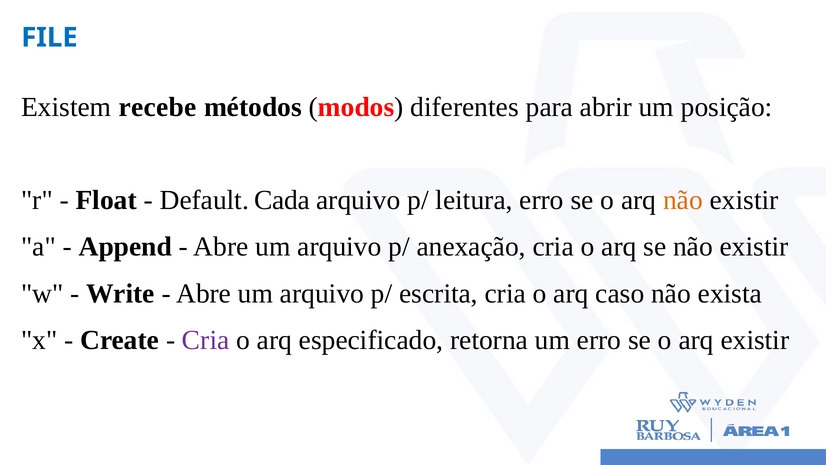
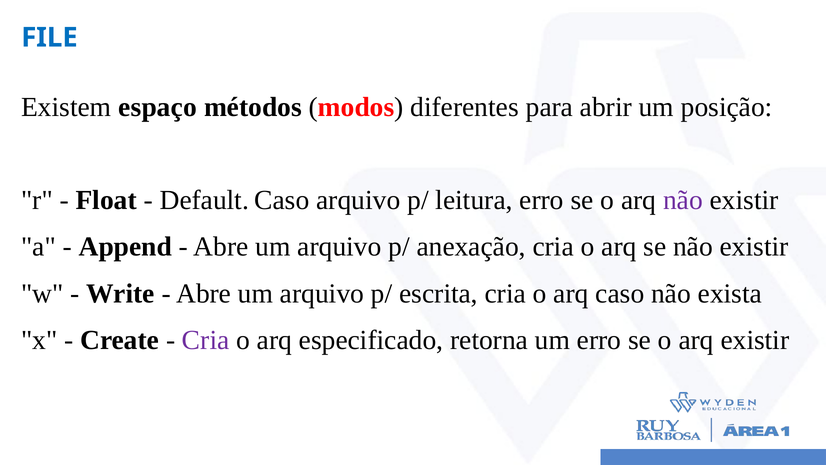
recebe: recebe -> espaço
Default Cada: Cada -> Caso
não at (683, 200) colour: orange -> purple
